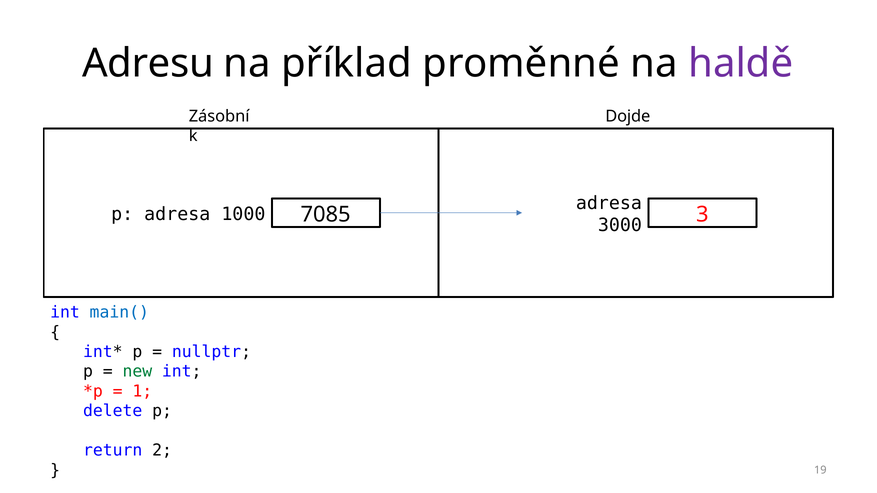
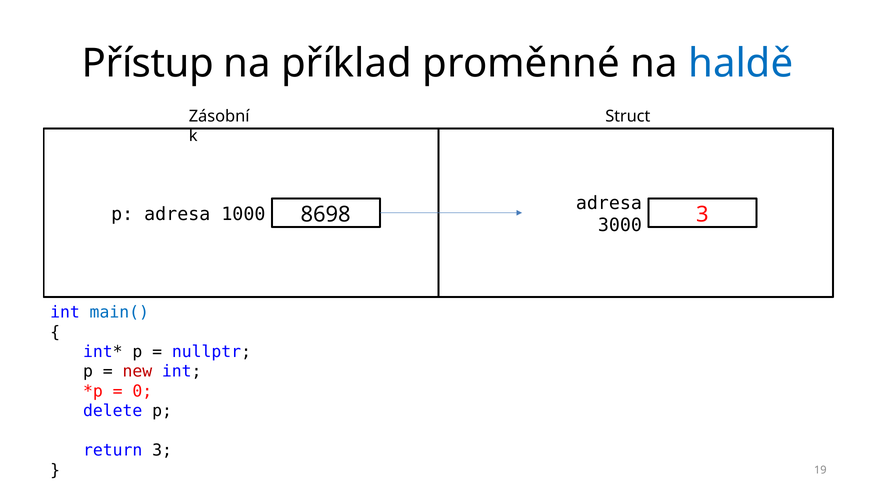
Adresu: Adresu -> Přístup
haldě colour: purple -> blue
Dojde: Dojde -> Struct
7085: 7085 -> 8698
new colour: green -> red
1: 1 -> 0
return 2: 2 -> 3
